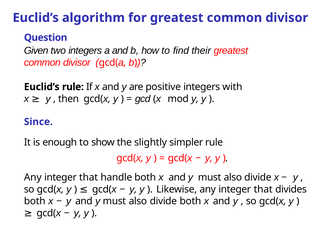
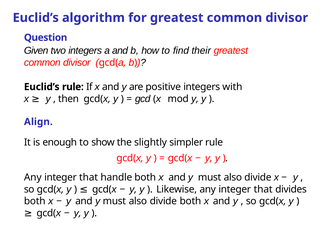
Since: Since -> Align
